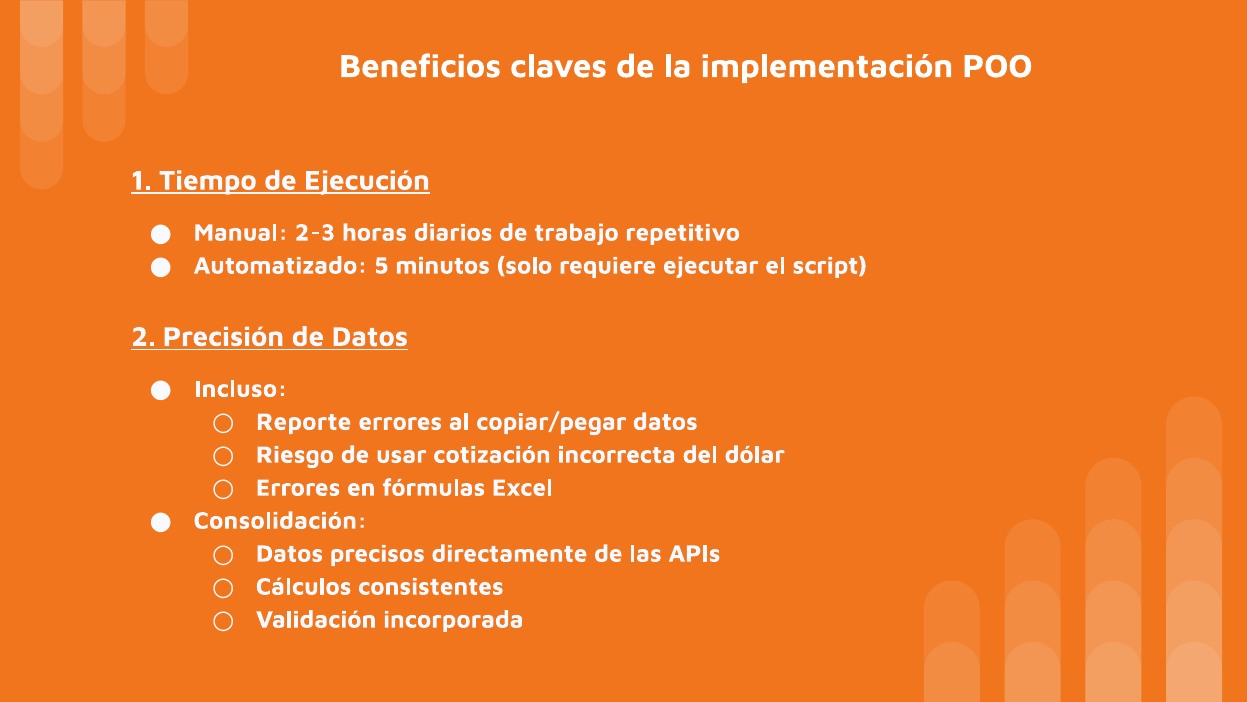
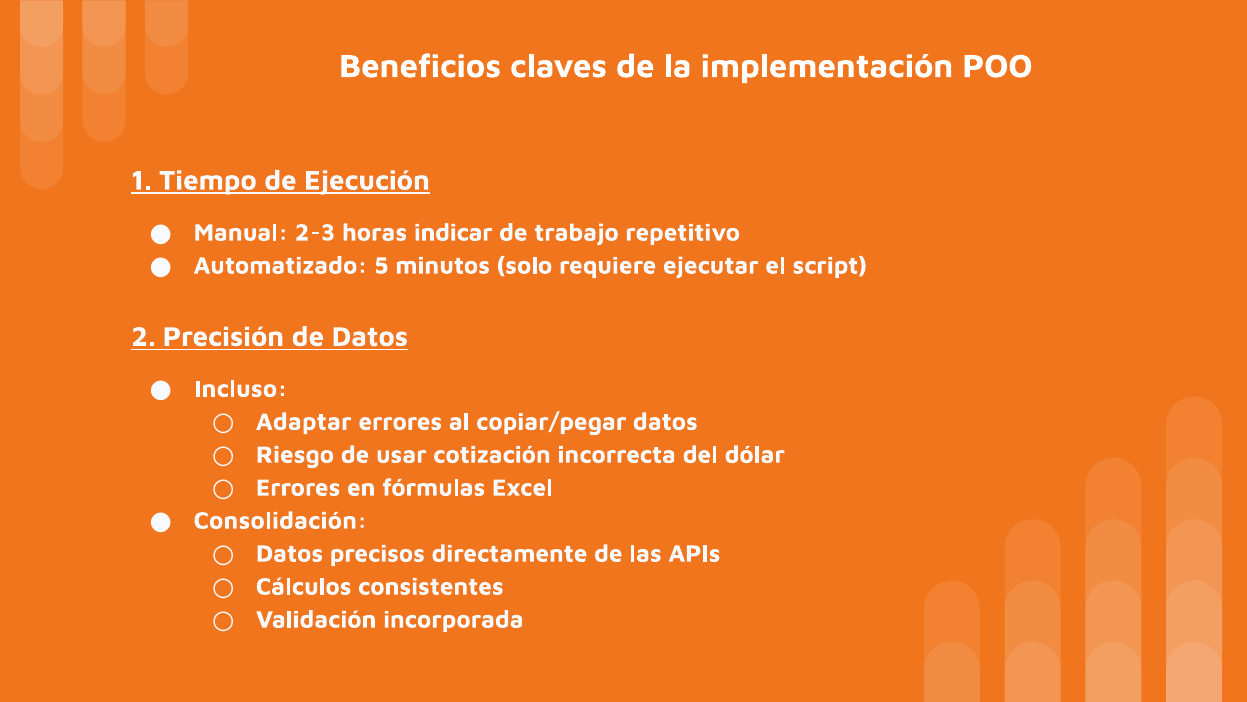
diarios: diarios -> indicar
Reporte: Reporte -> Adaptar
